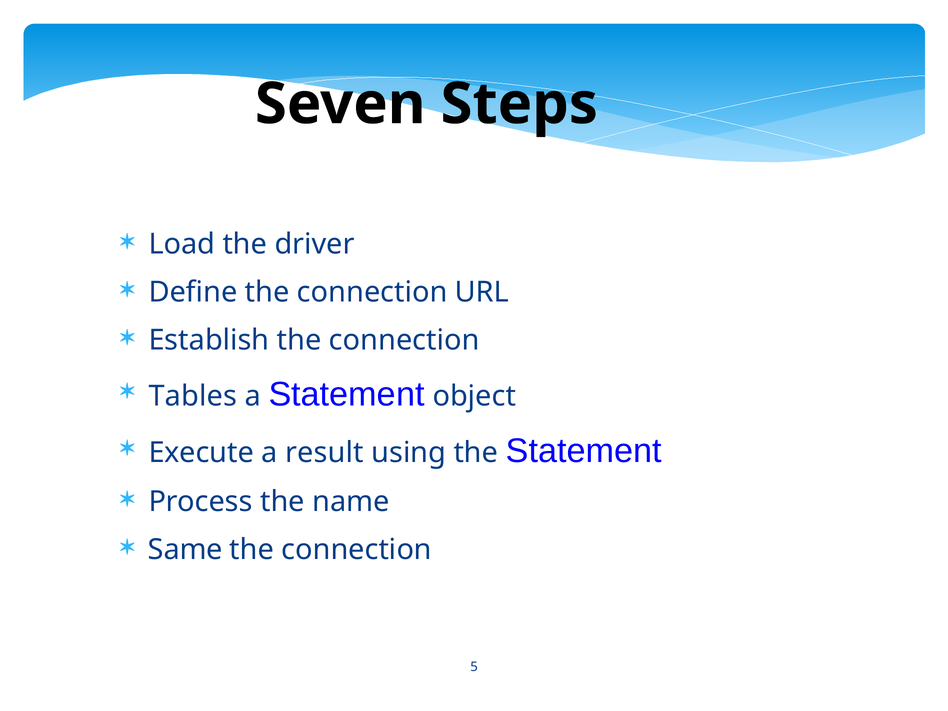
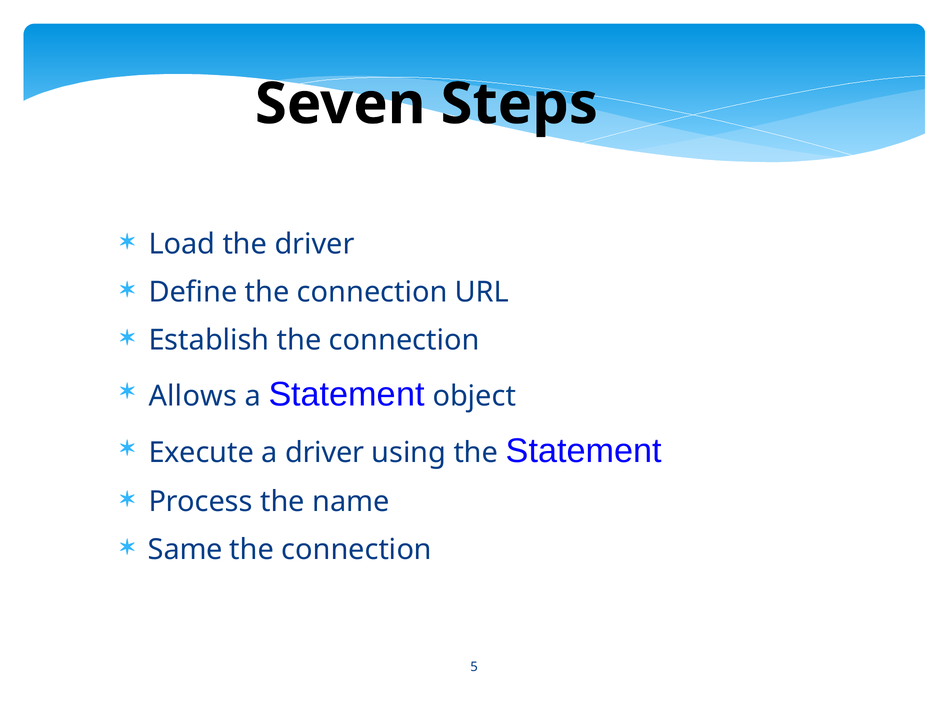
Tables: Tables -> Allows
a result: result -> driver
